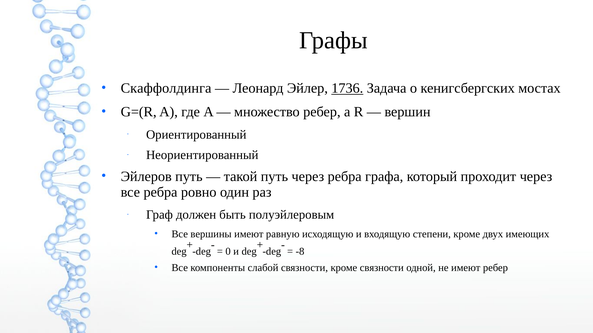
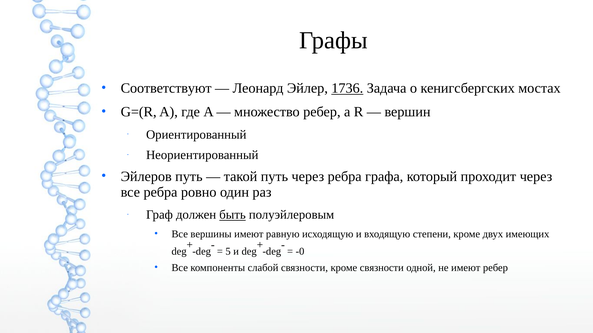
Скаффолдинга: Скаффолдинга -> Соответствуют
быть underline: none -> present
0: 0 -> 5
-8: -8 -> -0
